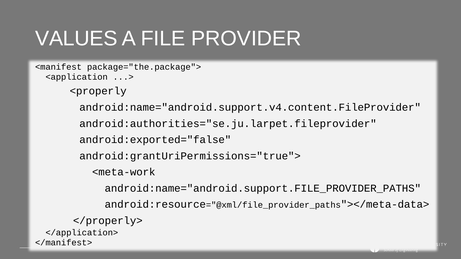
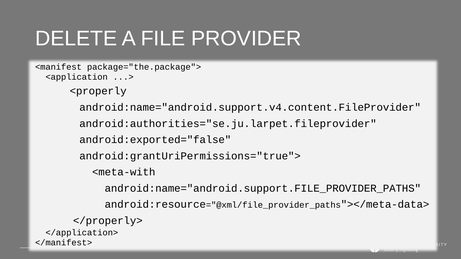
VALUES: VALUES -> DELETE
<meta-work: <meta-work -> <meta-with
